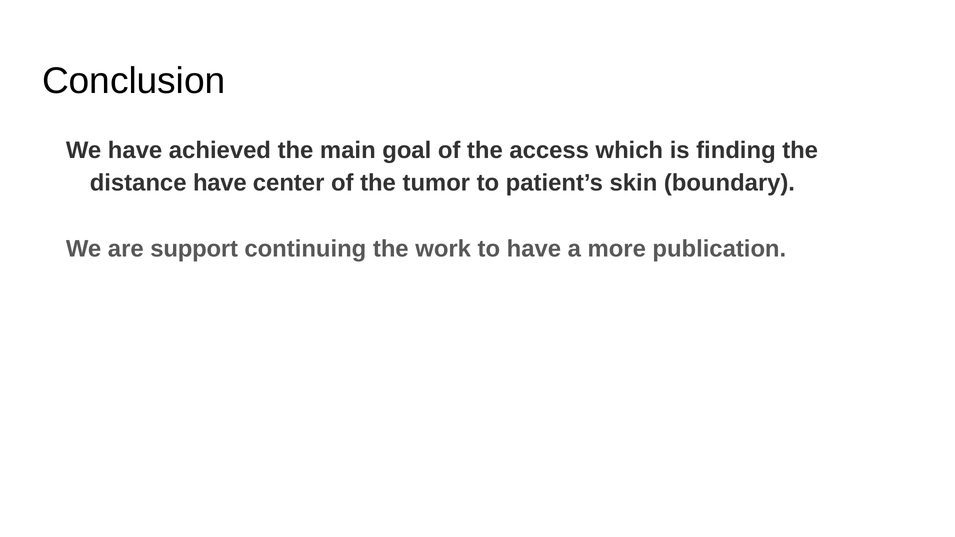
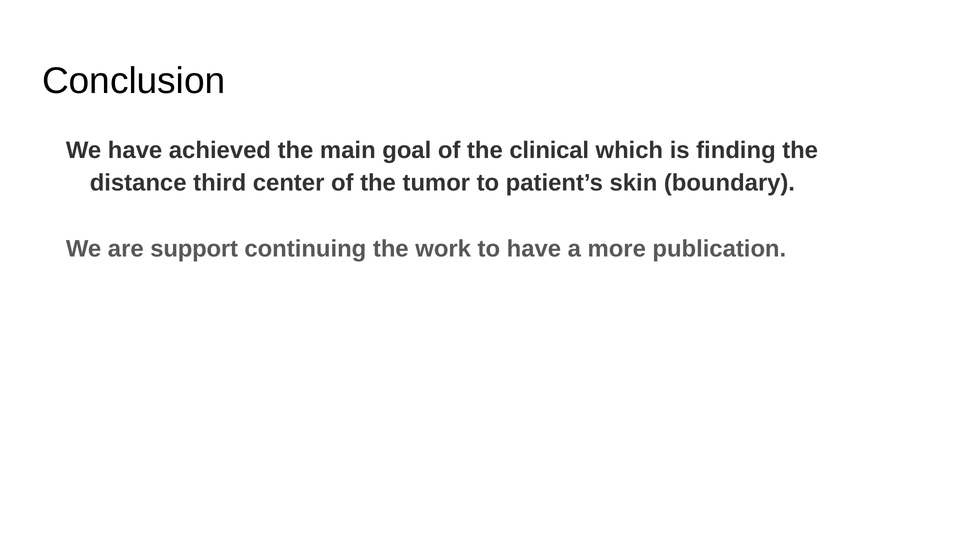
access: access -> clinical
distance have: have -> third
